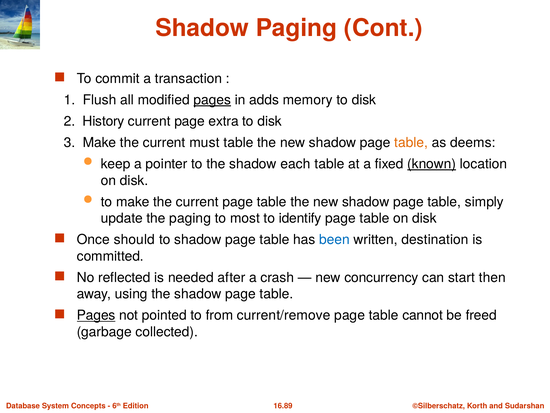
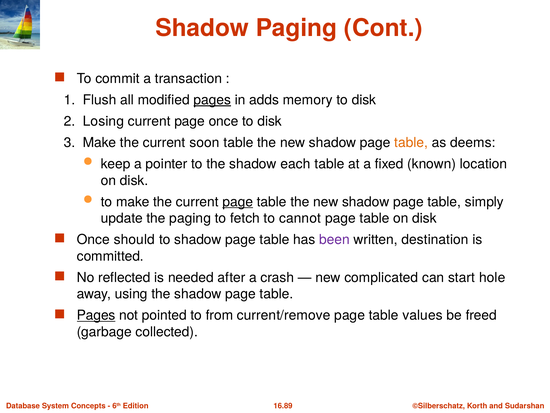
History: History -> Losing
page extra: extra -> once
must: must -> soon
known underline: present -> none
page at (238, 202) underline: none -> present
most: most -> fetch
identify: identify -> cannot
been colour: blue -> purple
concurrency: concurrency -> complicated
then: then -> hole
cannot: cannot -> values
